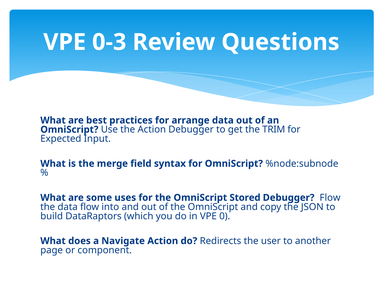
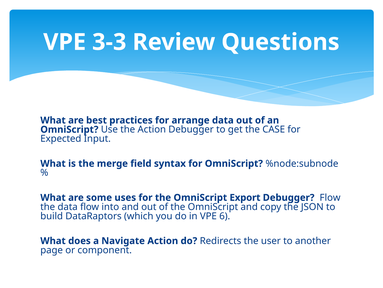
0-3: 0-3 -> 3-3
TRIM: TRIM -> CASE
Stored: Stored -> Export
0: 0 -> 6
